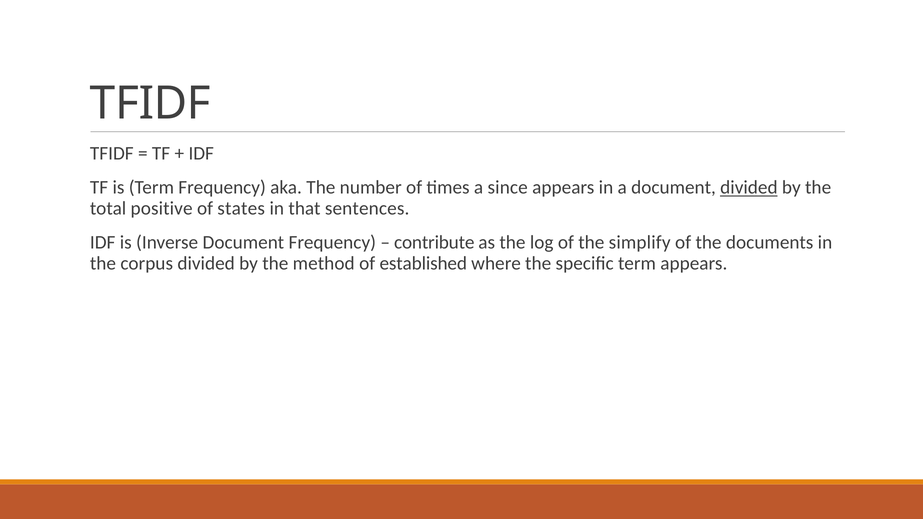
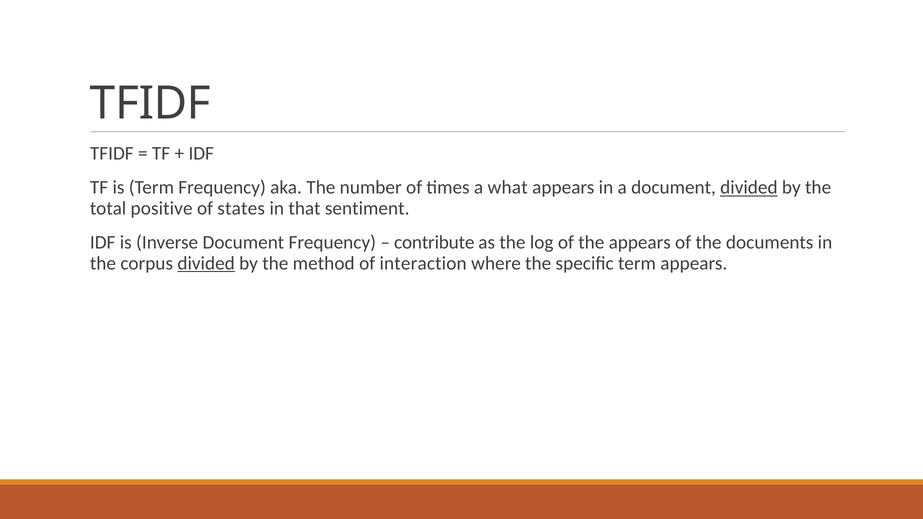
since: since -> what
sentences: sentences -> sentiment
the simplify: simplify -> appears
divided at (206, 263) underline: none -> present
established: established -> interaction
